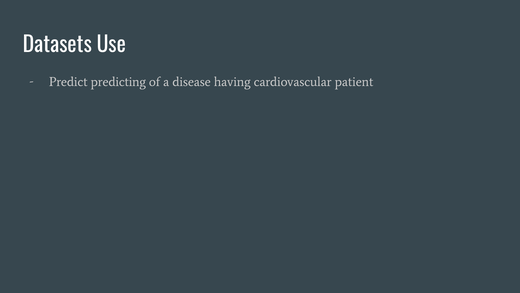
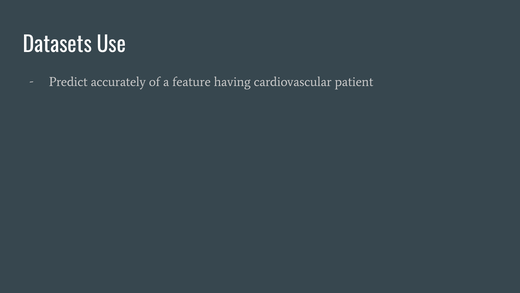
predicting: predicting -> accurately
disease: disease -> feature
